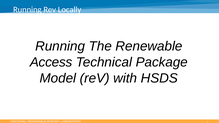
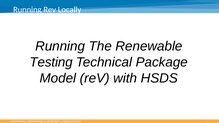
Access: Access -> Testing
